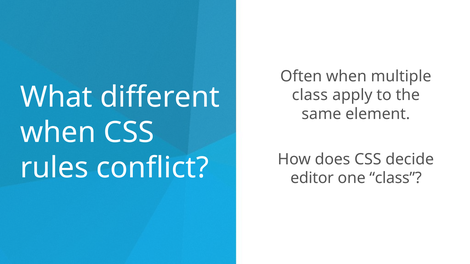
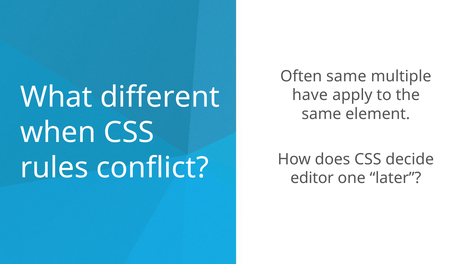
Often when: when -> same
class at (310, 95): class -> have
one class: class -> later
